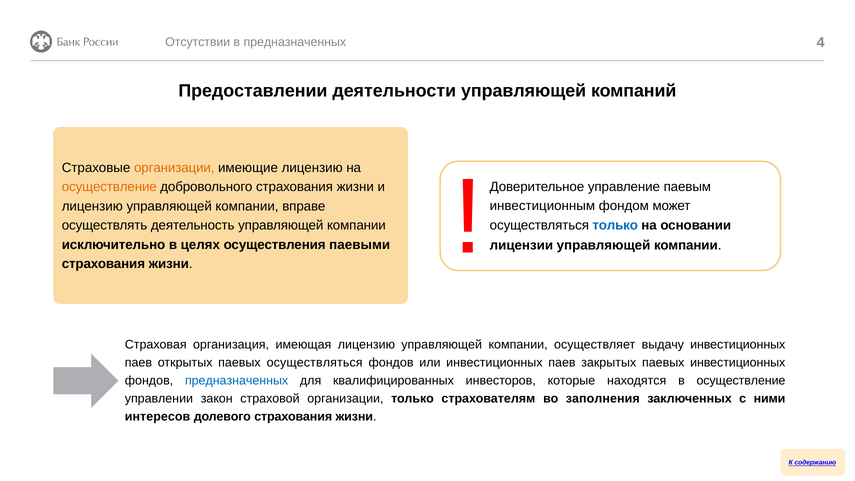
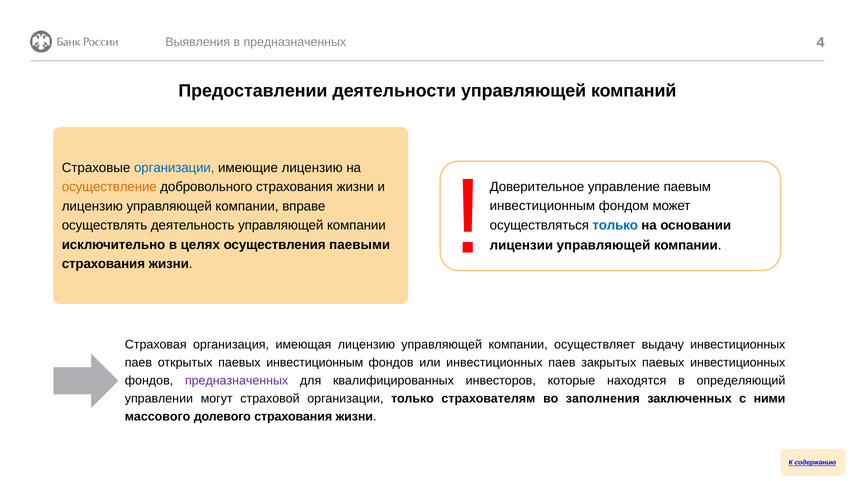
Отсутствии: Отсутствии -> Выявления
организации at (174, 168) colour: orange -> blue
паевых осуществляться: осуществляться -> инвестиционным
предназначенных at (237, 381) colour: blue -> purple
в осуществление: осуществление -> определяющий
закон: закон -> могут
интересов: интересов -> массового
